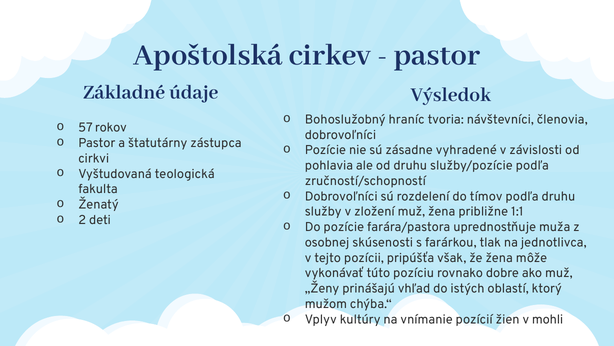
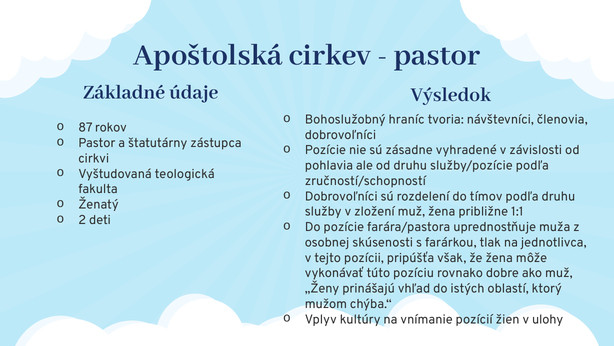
57: 57 -> 87
mohli: mohli -> ulohy
